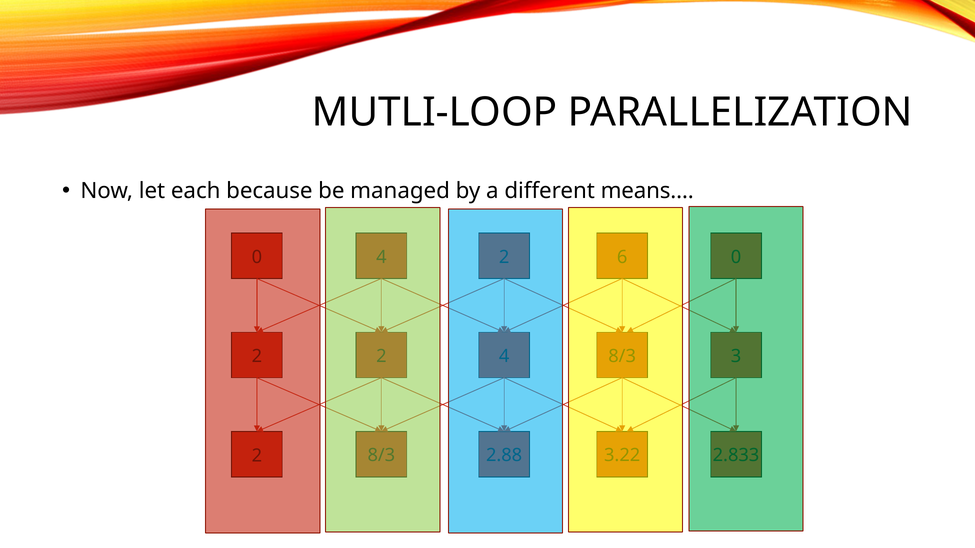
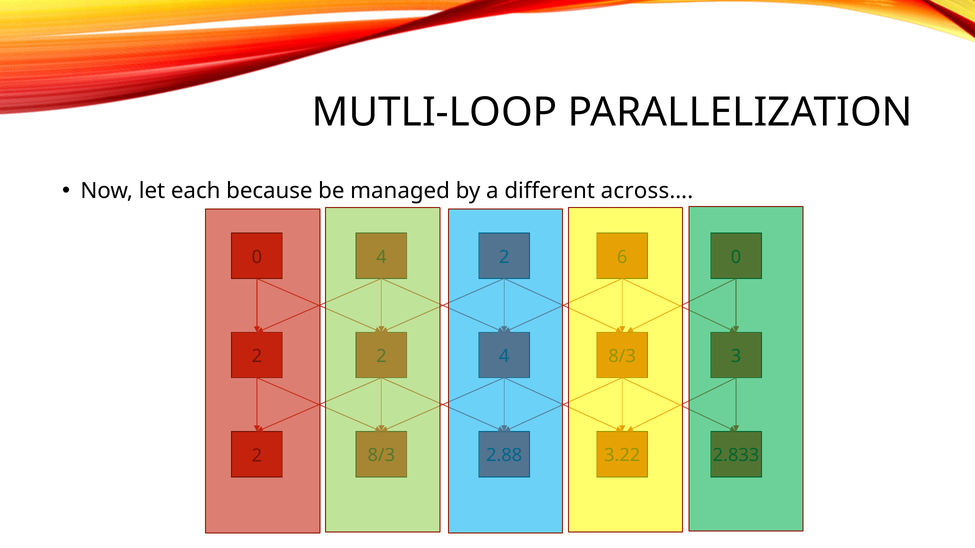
means…: means… -> across…
